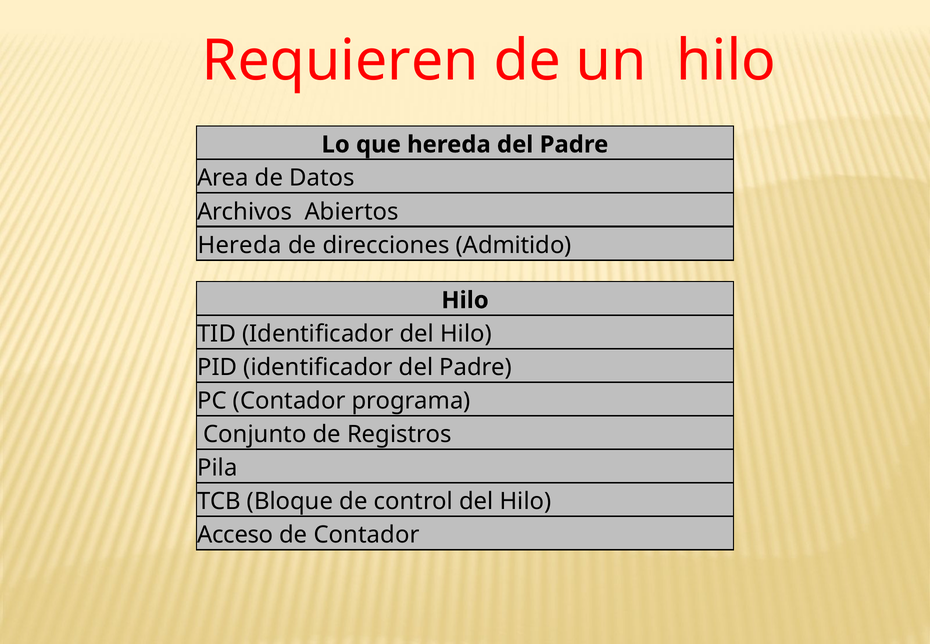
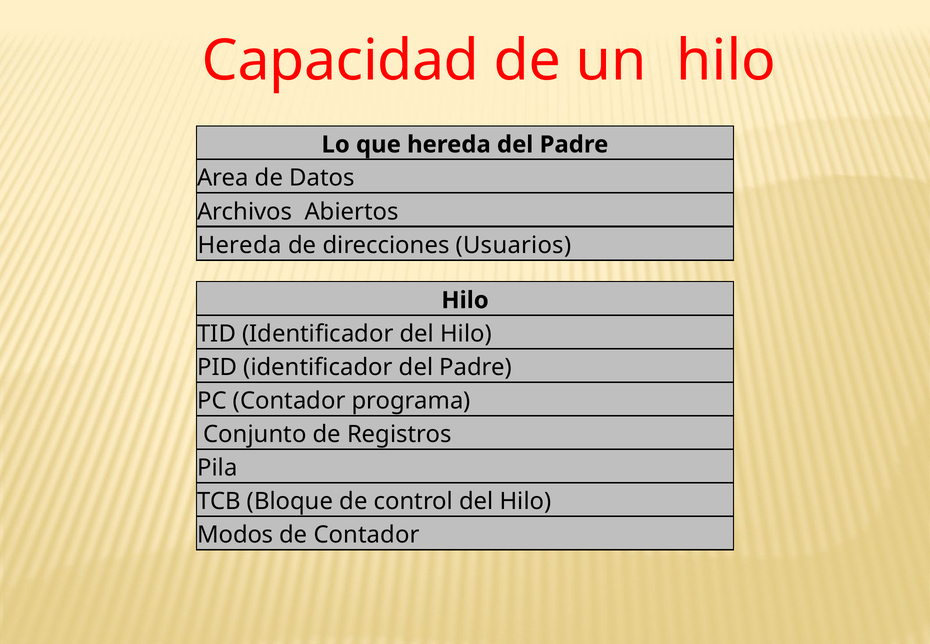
Requieren: Requieren -> Capacidad
Admitido: Admitido -> Usuarios
Acceso: Acceso -> Modos
